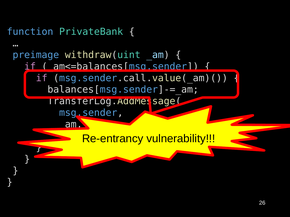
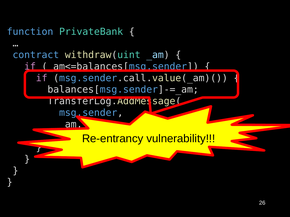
preimage: preimage -> contract
